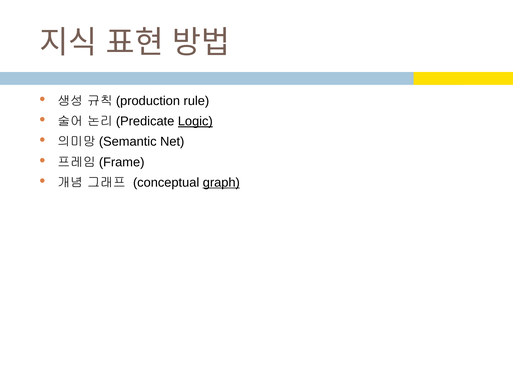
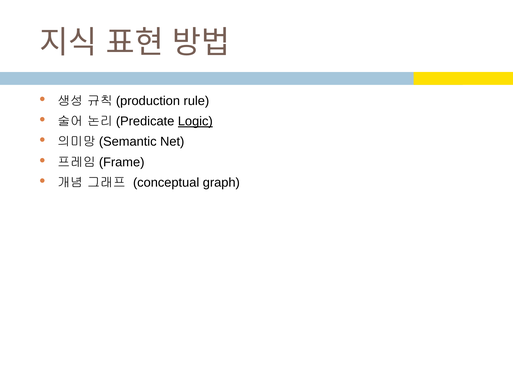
graph underline: present -> none
